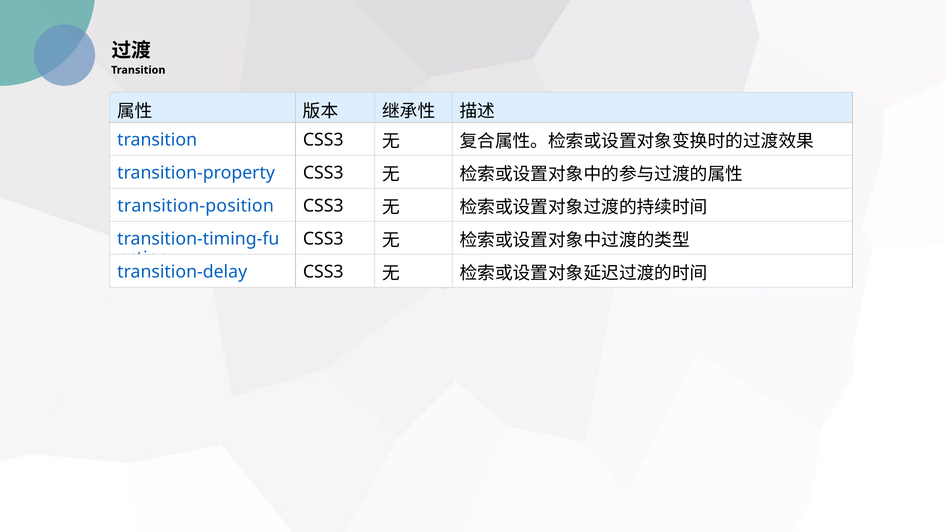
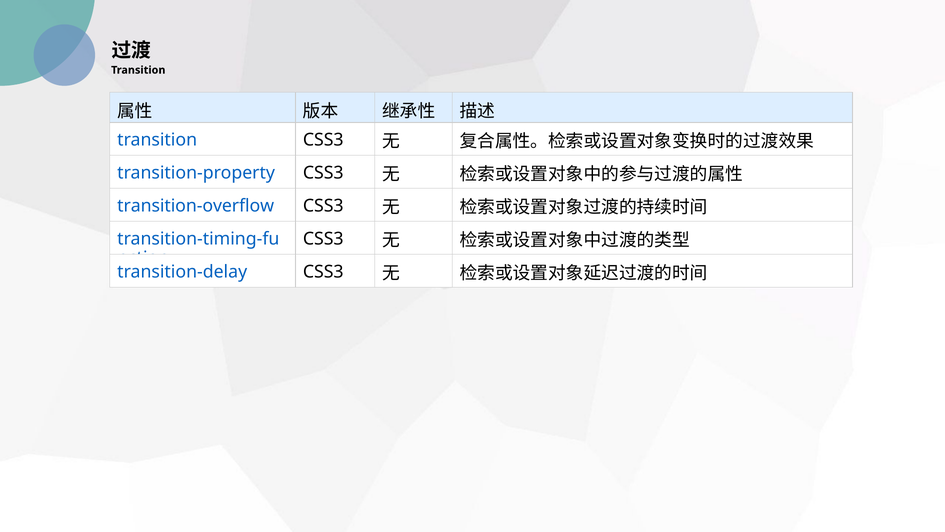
transition-position: transition-position -> transition-overflow
